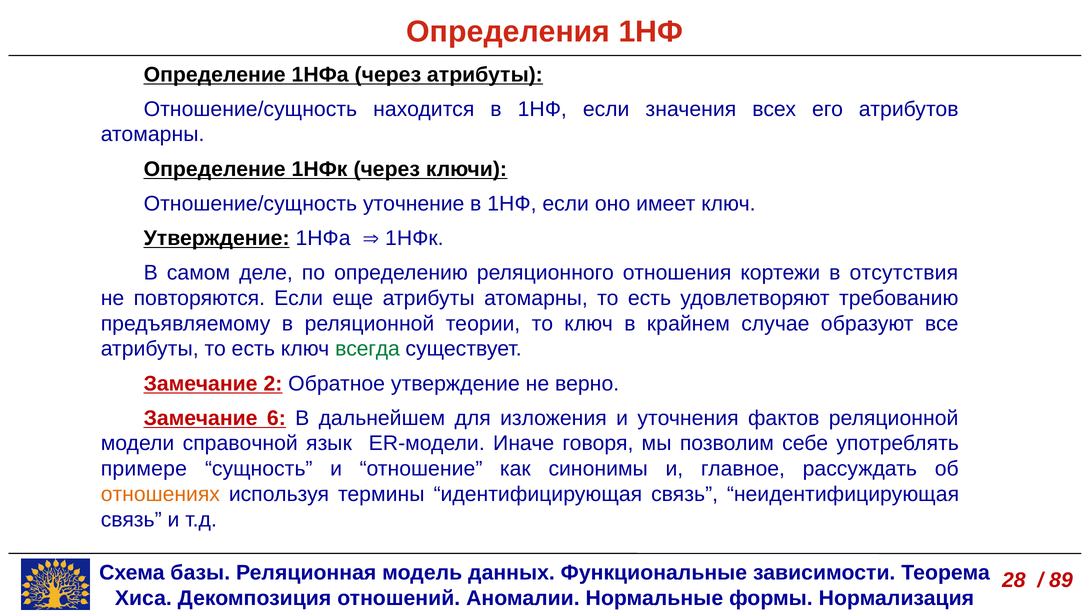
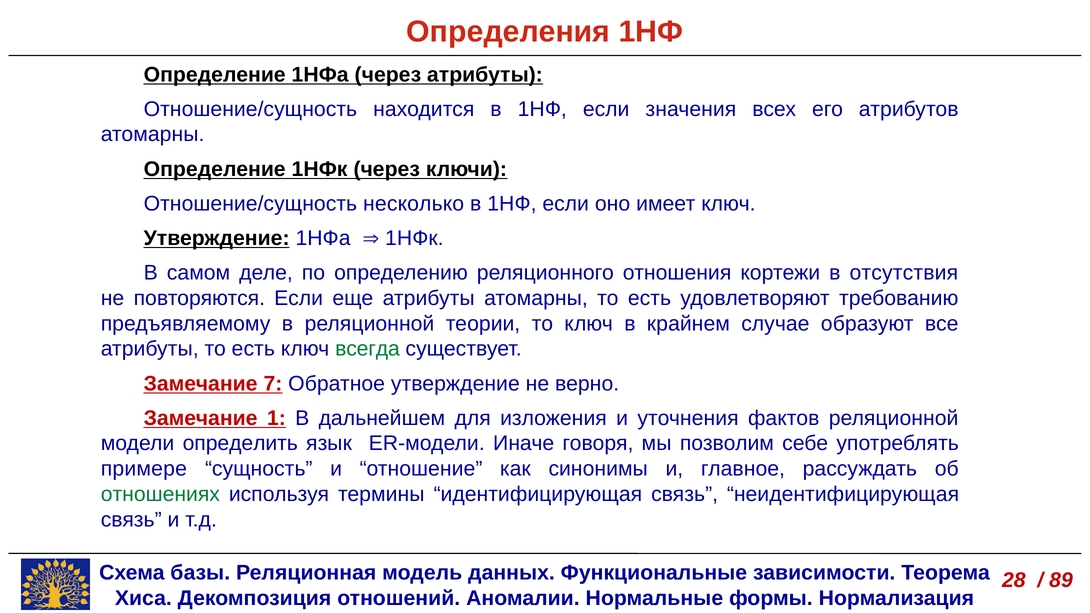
уточнение: уточнение -> несколько
2: 2 -> 7
6: 6 -> 1
справочной: справочной -> определить
отношениях colour: orange -> green
